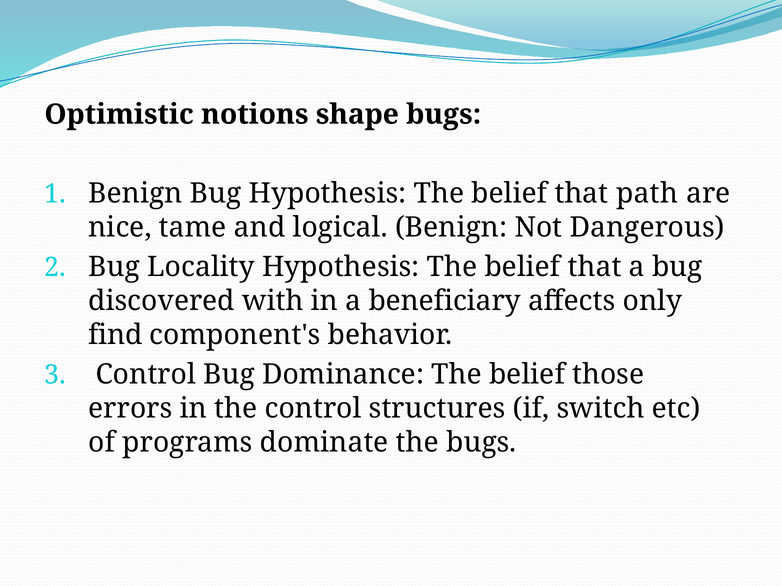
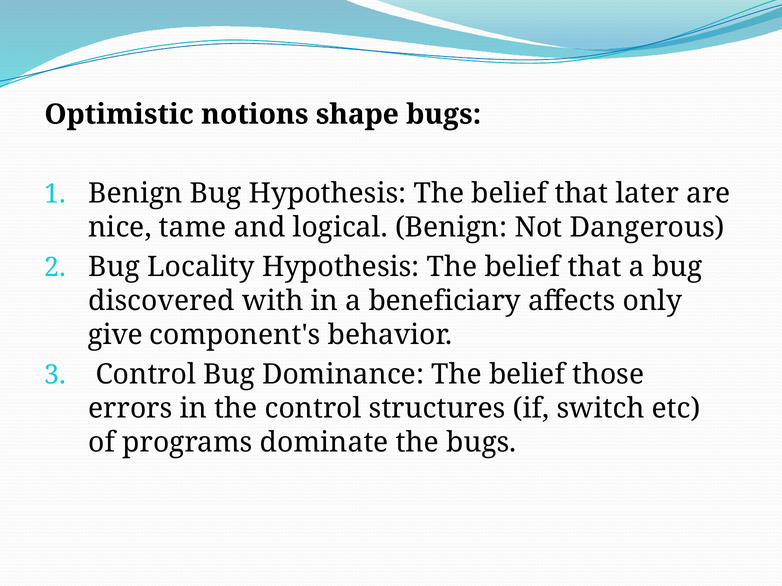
path: path -> later
find: find -> give
